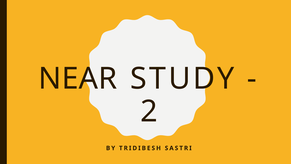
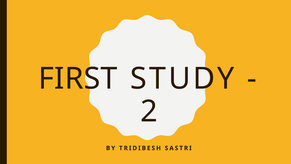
NEAR: NEAR -> FIRST
